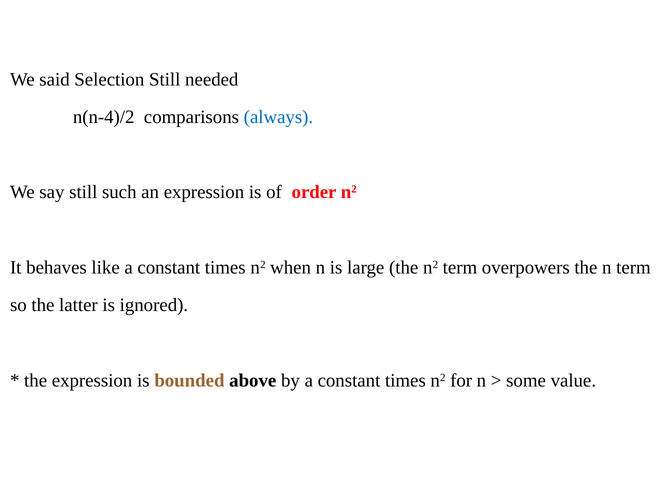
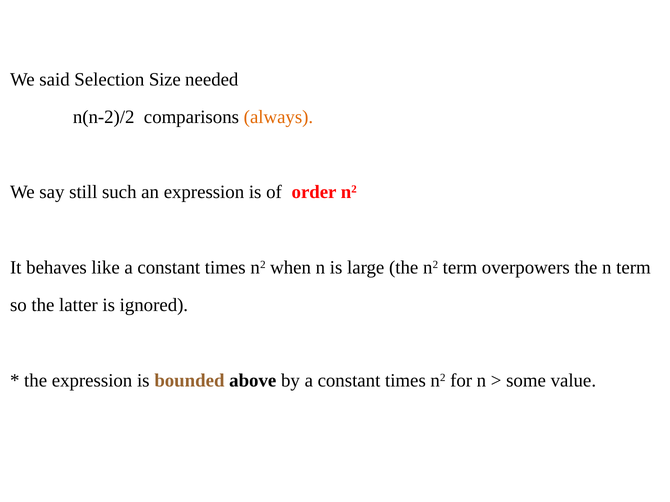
Selection Still: Still -> Size
n(n-4)/2: n(n-4)/2 -> n(n-2)/2
always colour: blue -> orange
